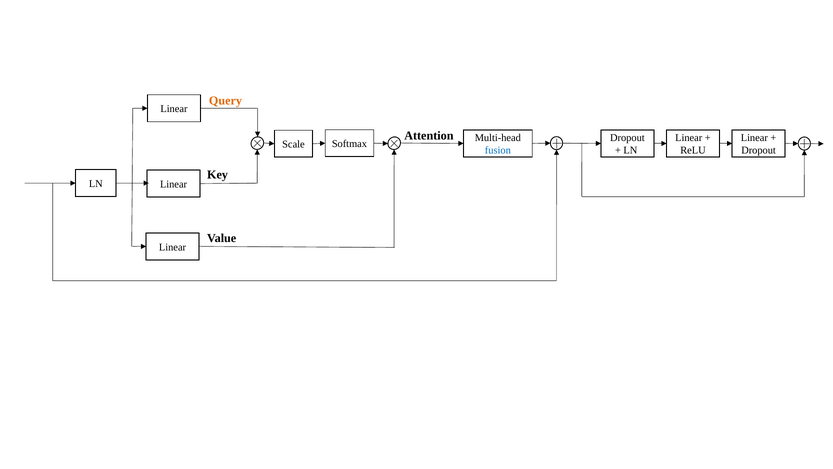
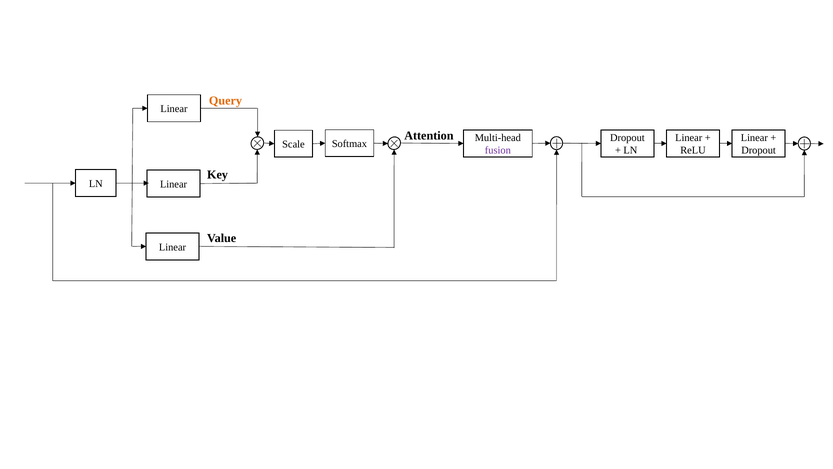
fusion colour: blue -> purple
